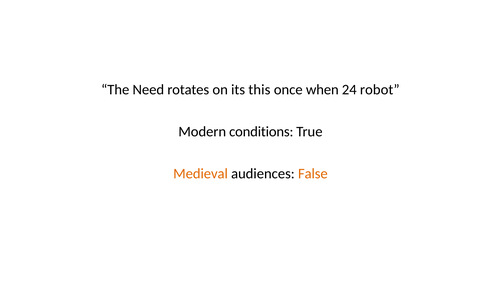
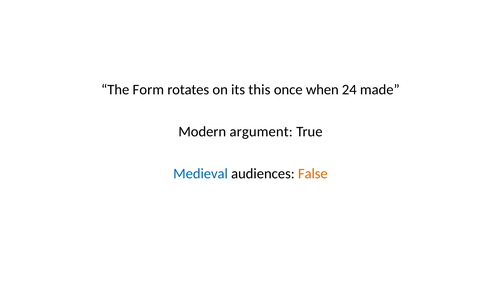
Need: Need -> Form
robot: robot -> made
conditions: conditions -> argument
Medieval colour: orange -> blue
